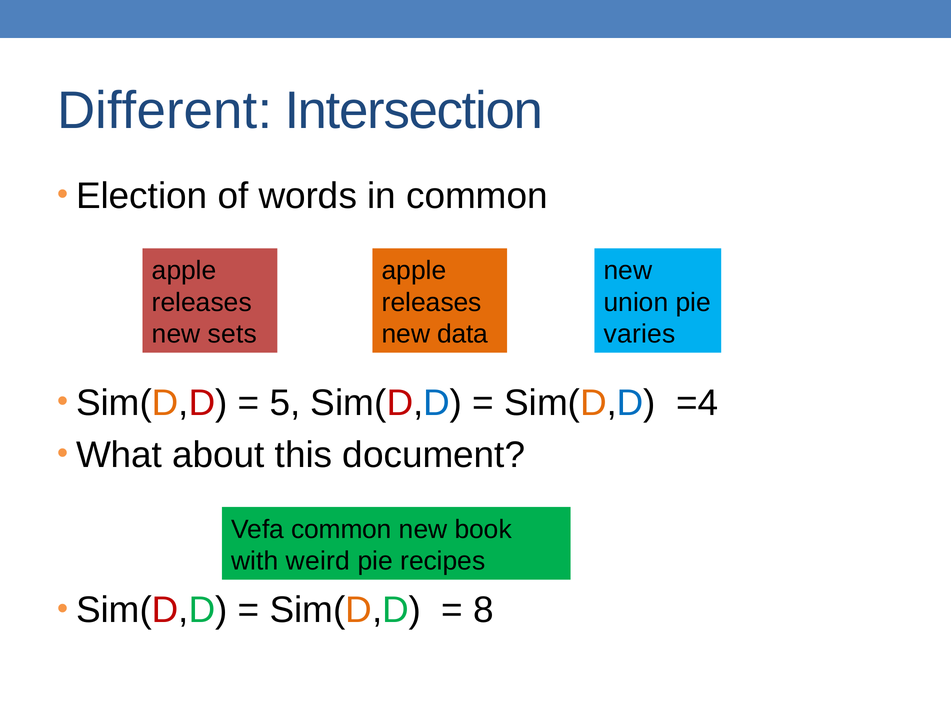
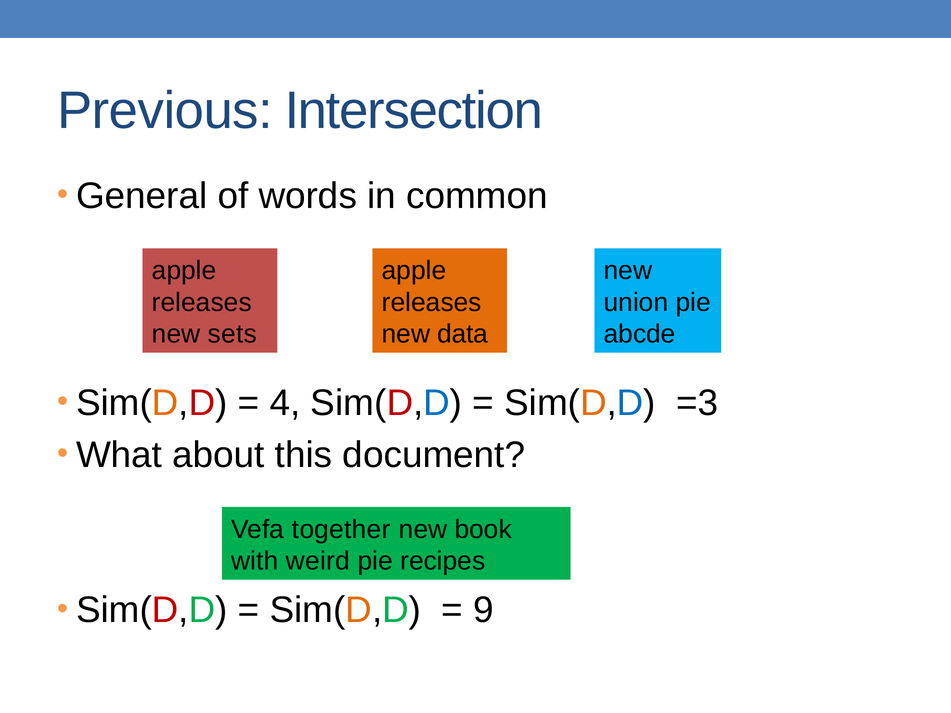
Different: Different -> Previous
Election: Election -> General
varies: varies -> abcde
5: 5 -> 4
=4: =4 -> =3
Vefa common: common -> together
8: 8 -> 9
